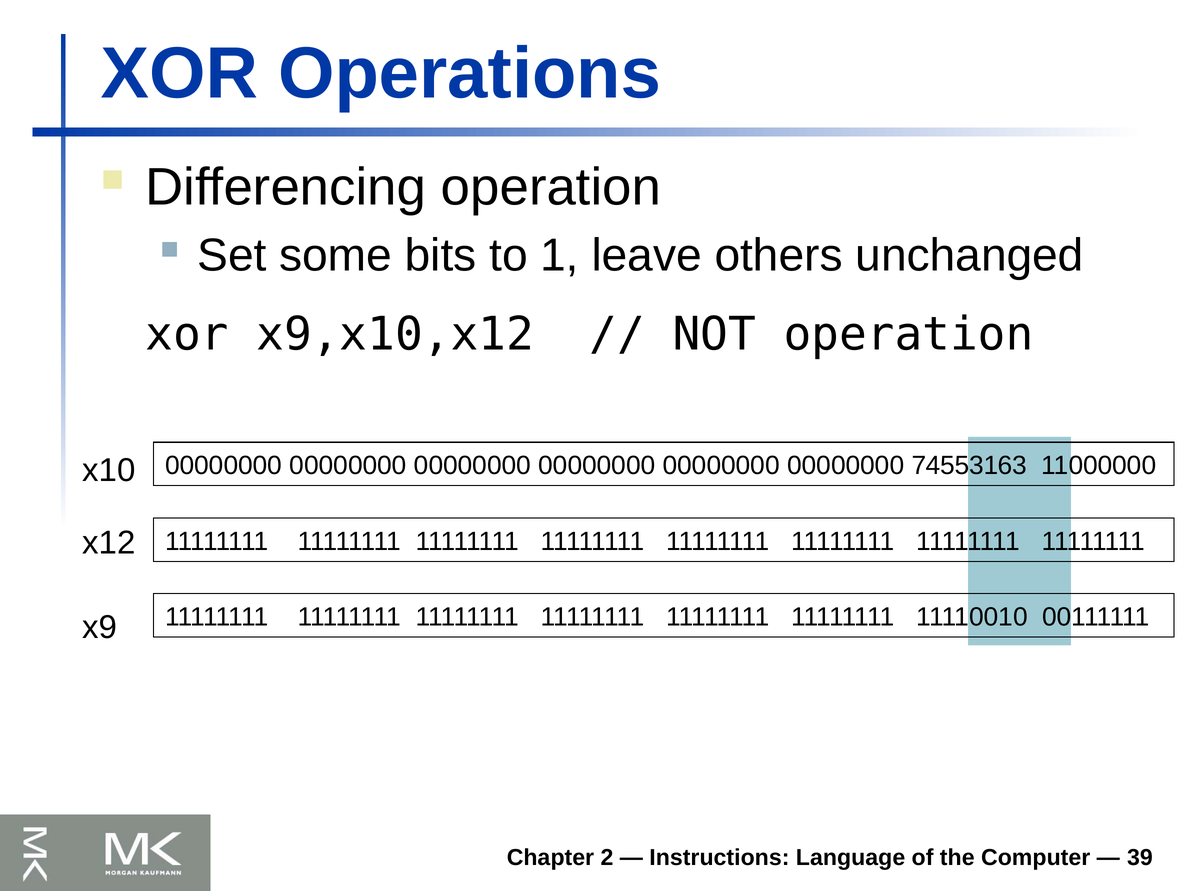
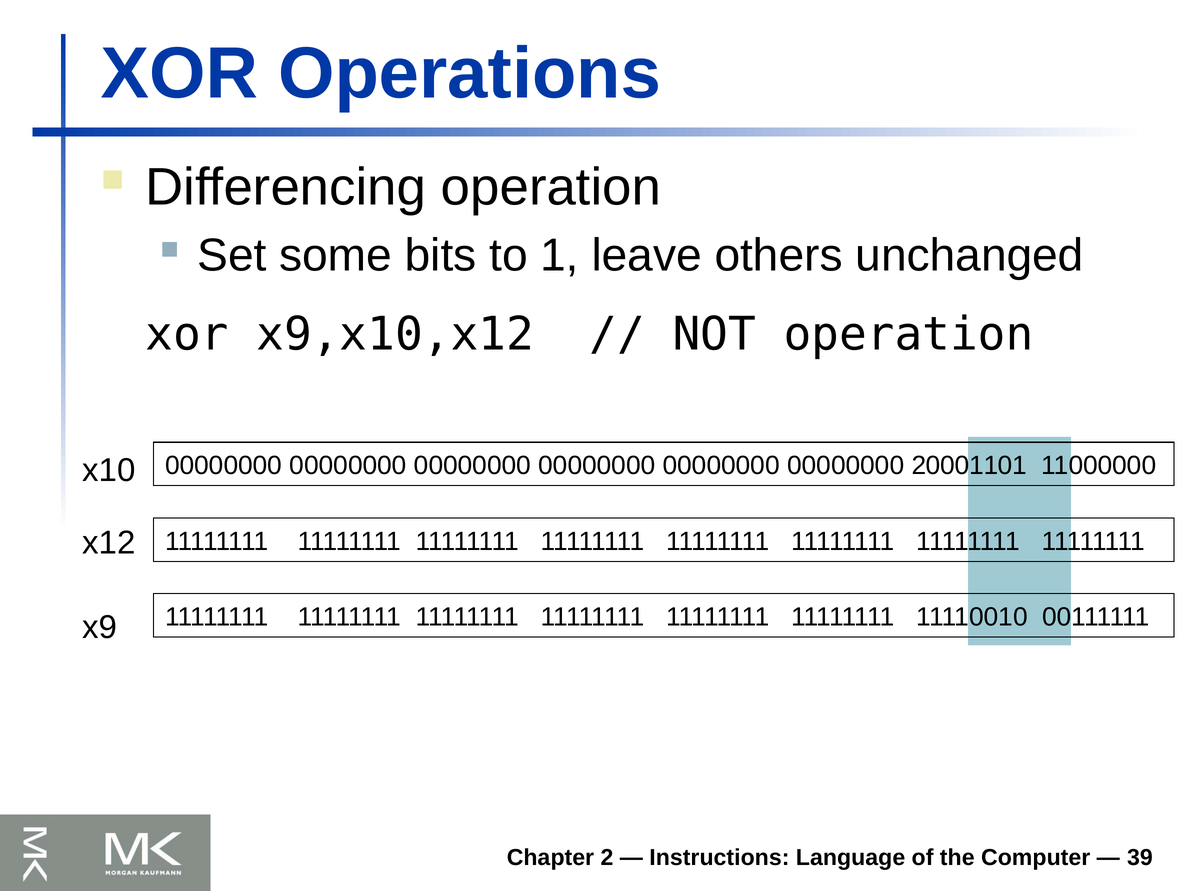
74553163: 74553163 -> 20001101
